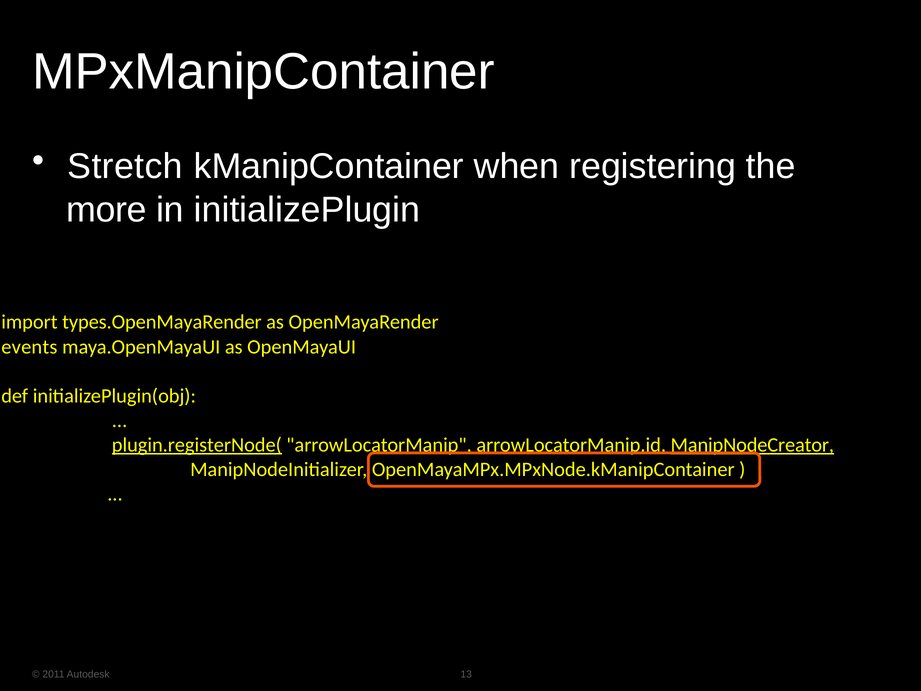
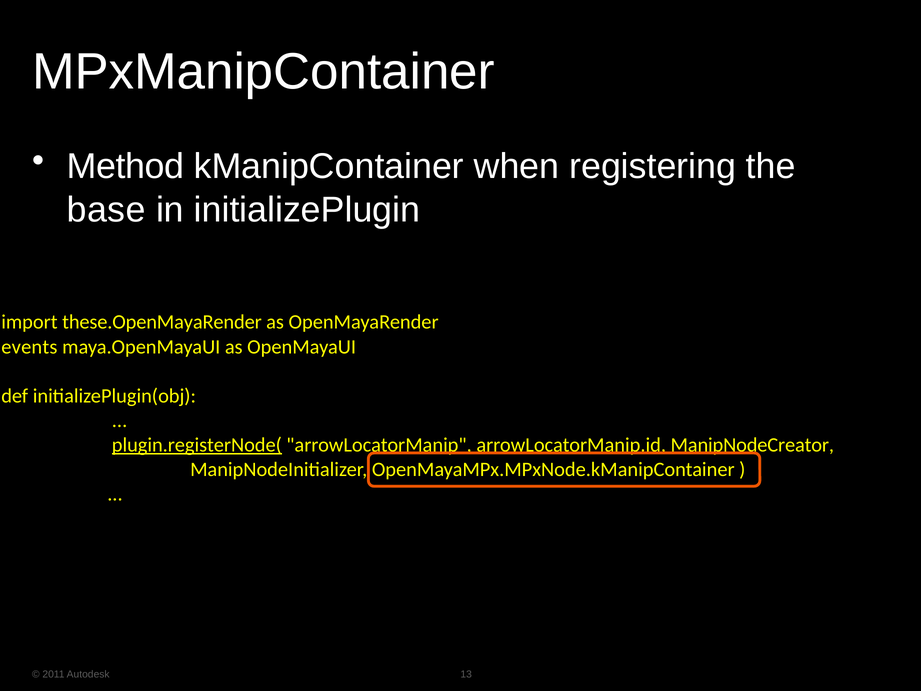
Stretch: Stretch -> Method
more: more -> base
types.OpenMayaRender: types.OpenMayaRender -> these.OpenMayaRender
ManipNodeCreator underline: present -> none
